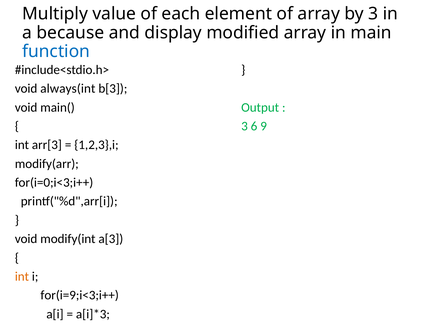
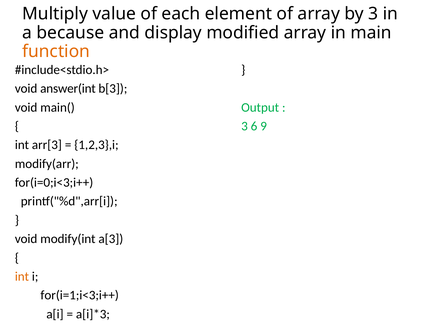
function colour: blue -> orange
always(int: always(int -> answer(int
for(i=9;i<3;i++: for(i=9;i<3;i++ -> for(i=1;i<3;i++
